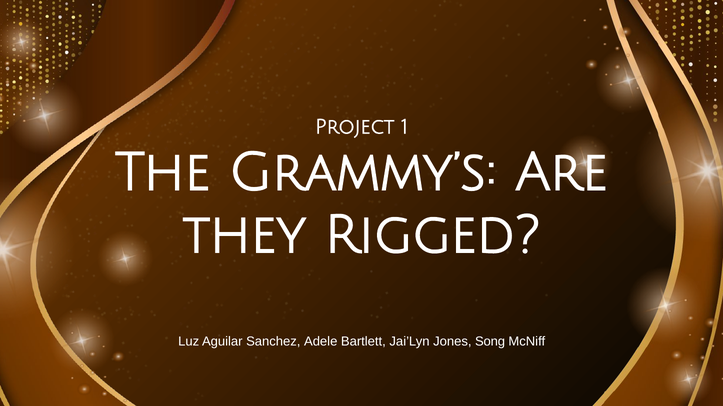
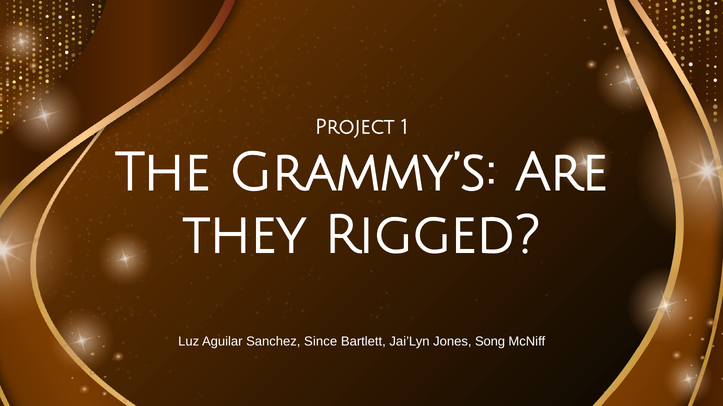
Adele: Adele -> Since
